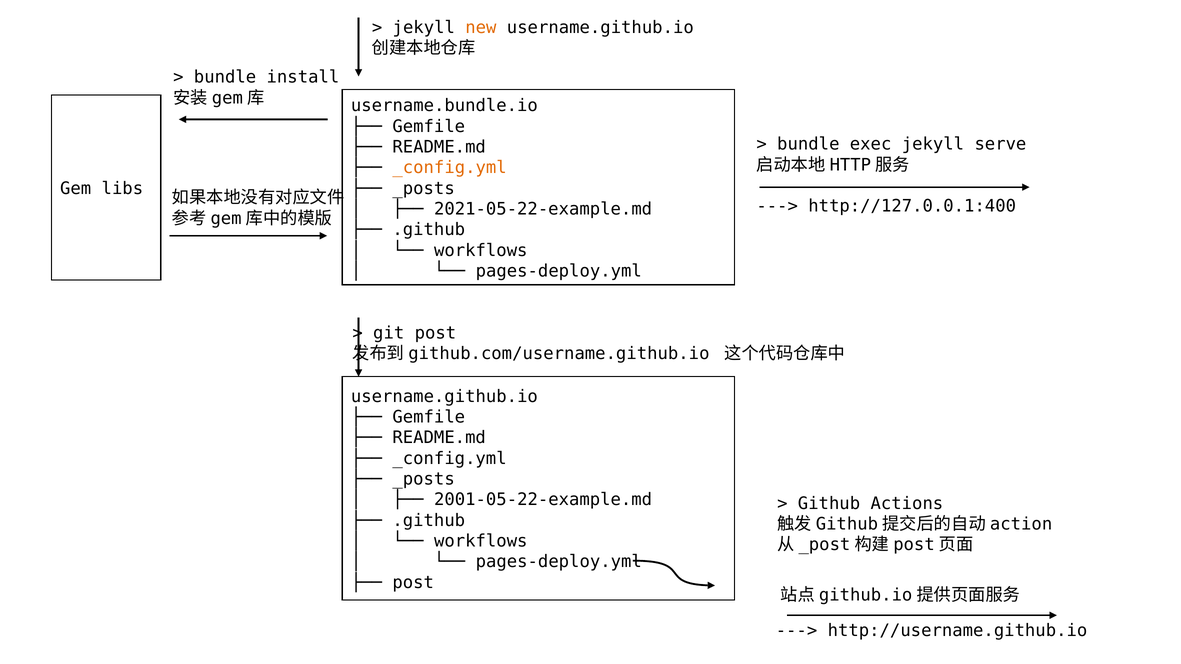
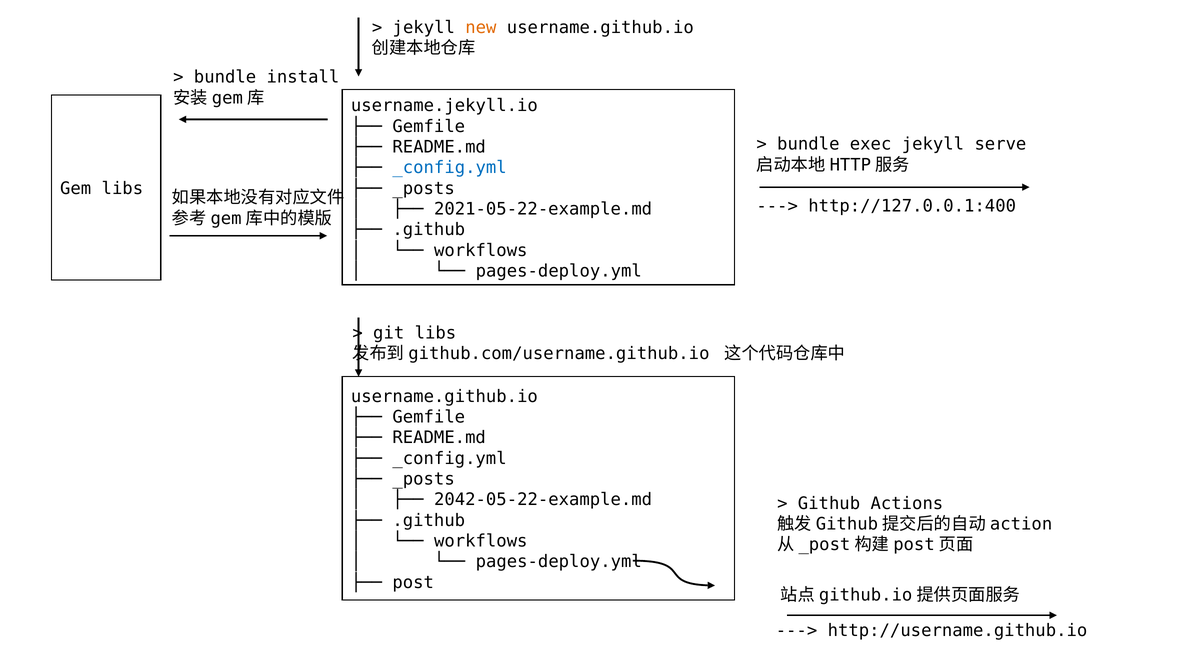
username.bundle.io: username.bundle.io -> username.jekyll.io
_config.yml at (450, 168) colour: orange -> blue
git post: post -> libs
2001-05-22-example.md: 2001-05-22-example.md -> 2042-05-22-example.md
